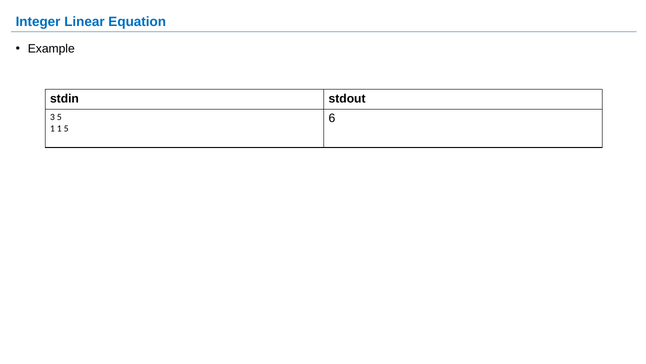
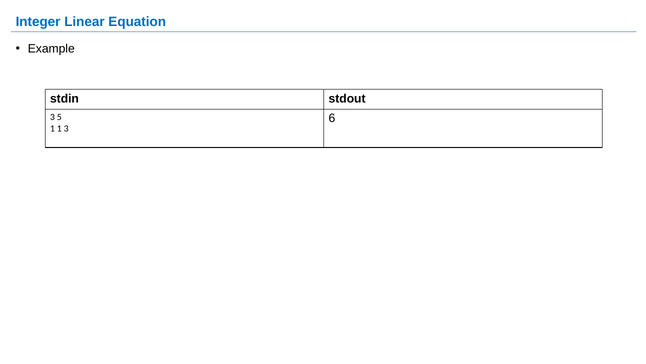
1 5: 5 -> 3
